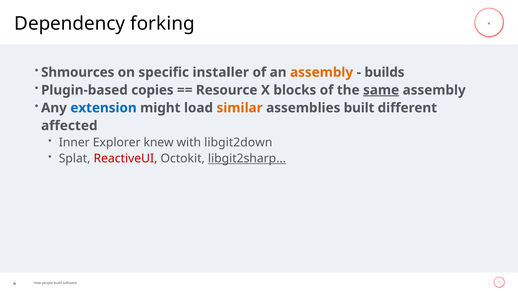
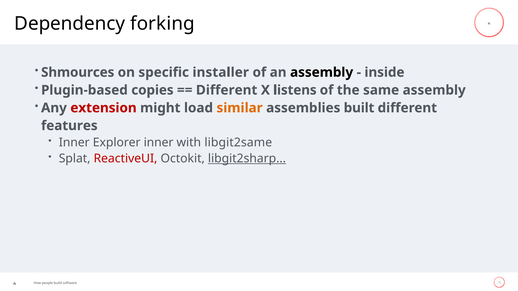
assembly at (322, 72) colour: orange -> black
builds: builds -> inside
Resource at (227, 90): Resource -> Different
blocks: blocks -> listens
same underline: present -> none
extension colour: blue -> red
affected: affected -> features
Explorer knew: knew -> inner
libgit2down: libgit2down -> libgit2same
